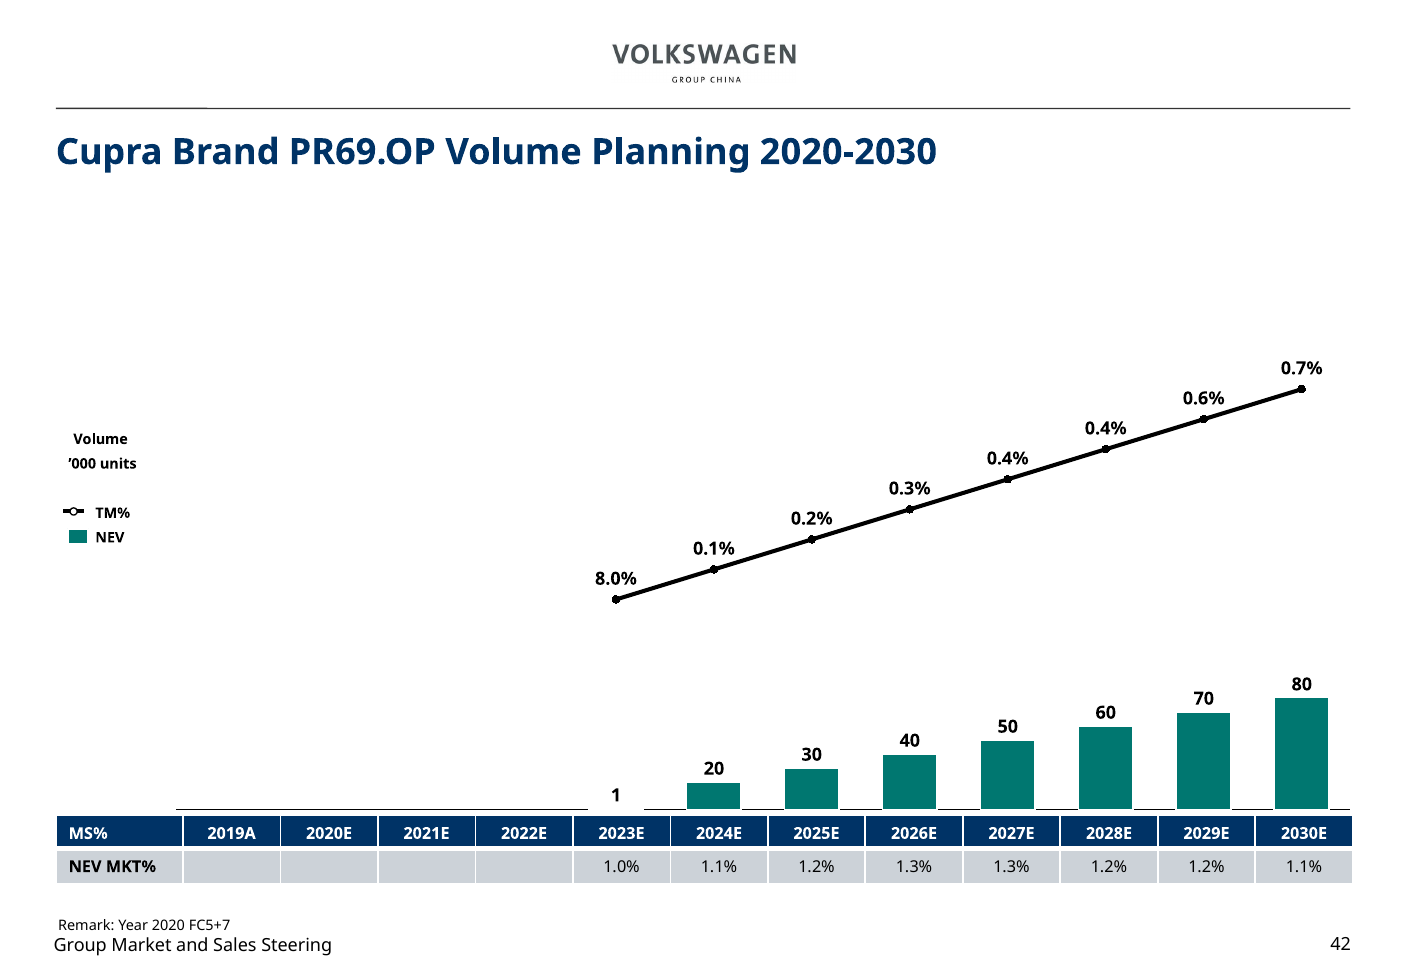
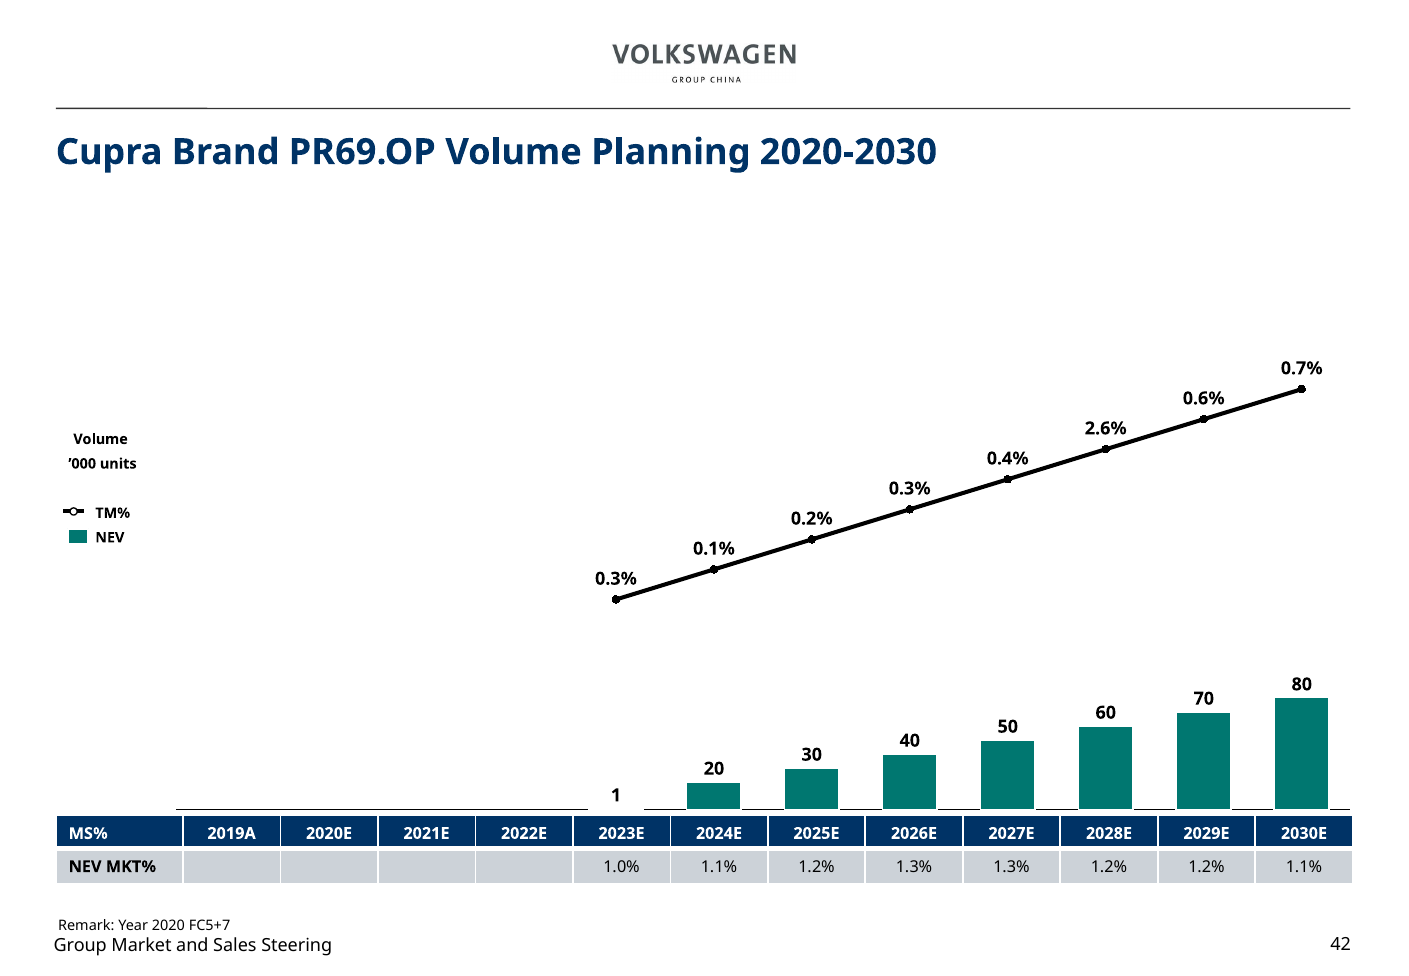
0.4% at (1106, 428): 0.4% -> 2.6%
8.0% at (616, 578): 8.0% -> 0.3%
